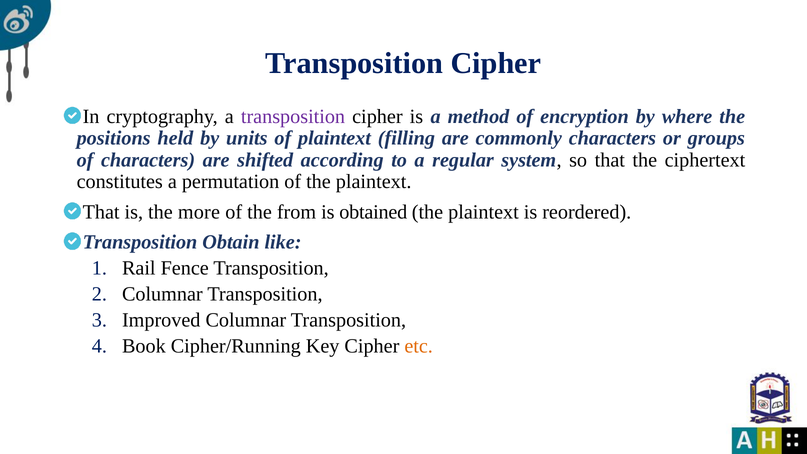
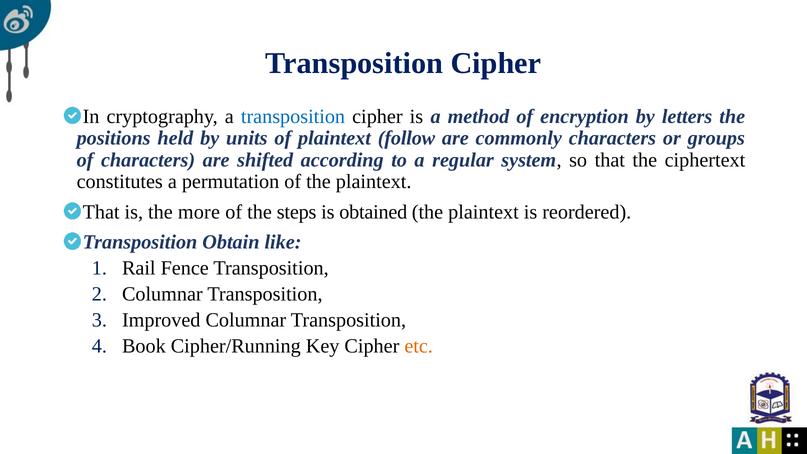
transposition at (293, 116) colour: purple -> blue
where: where -> letters
filling: filling -> follow
from: from -> steps
